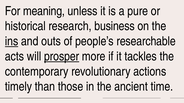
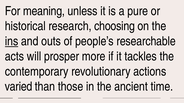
business: business -> choosing
prosper underline: present -> none
timely: timely -> varied
